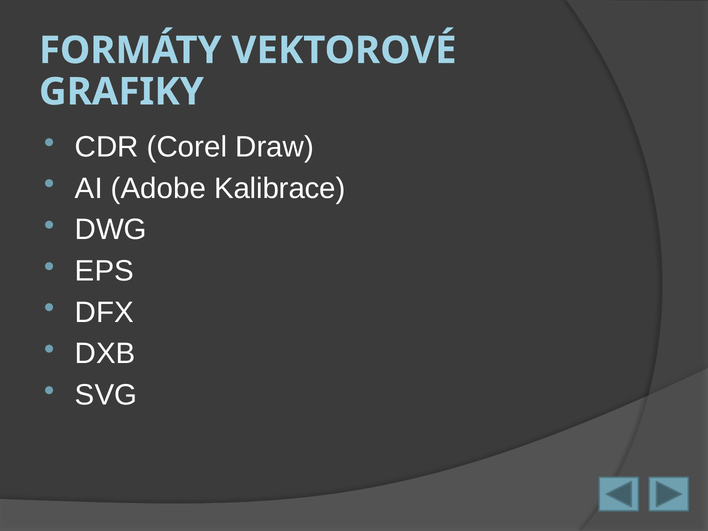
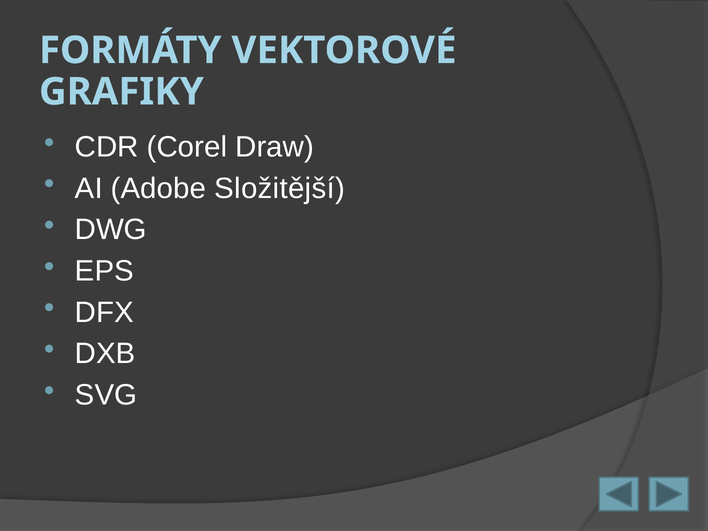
Kalibrace: Kalibrace -> Složitější
